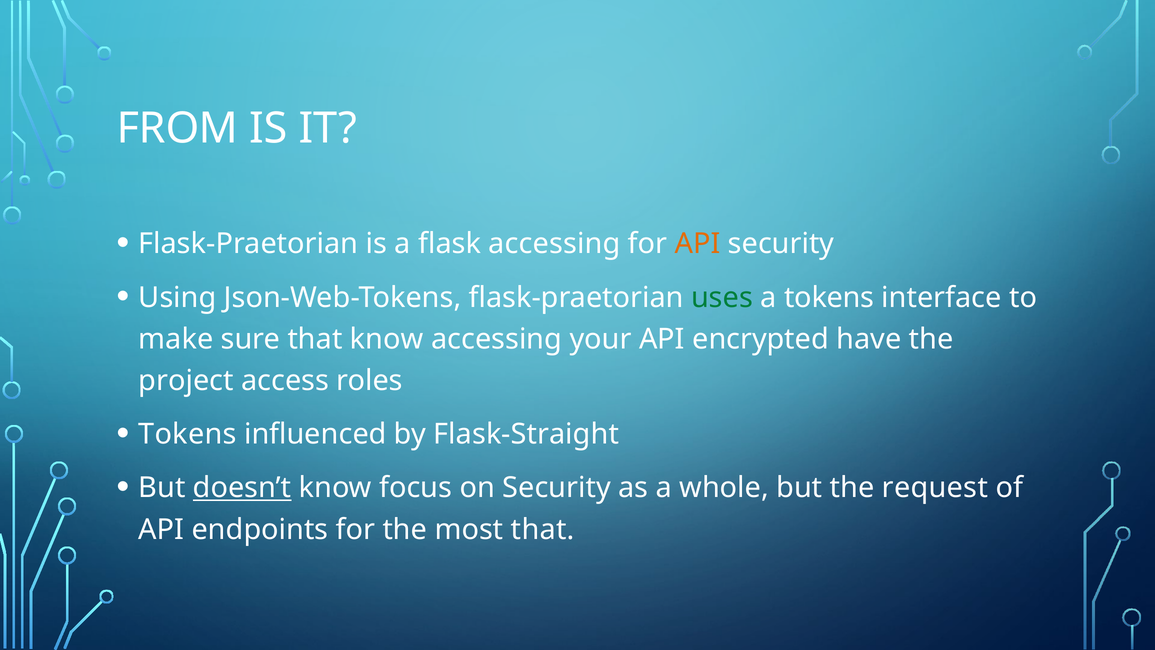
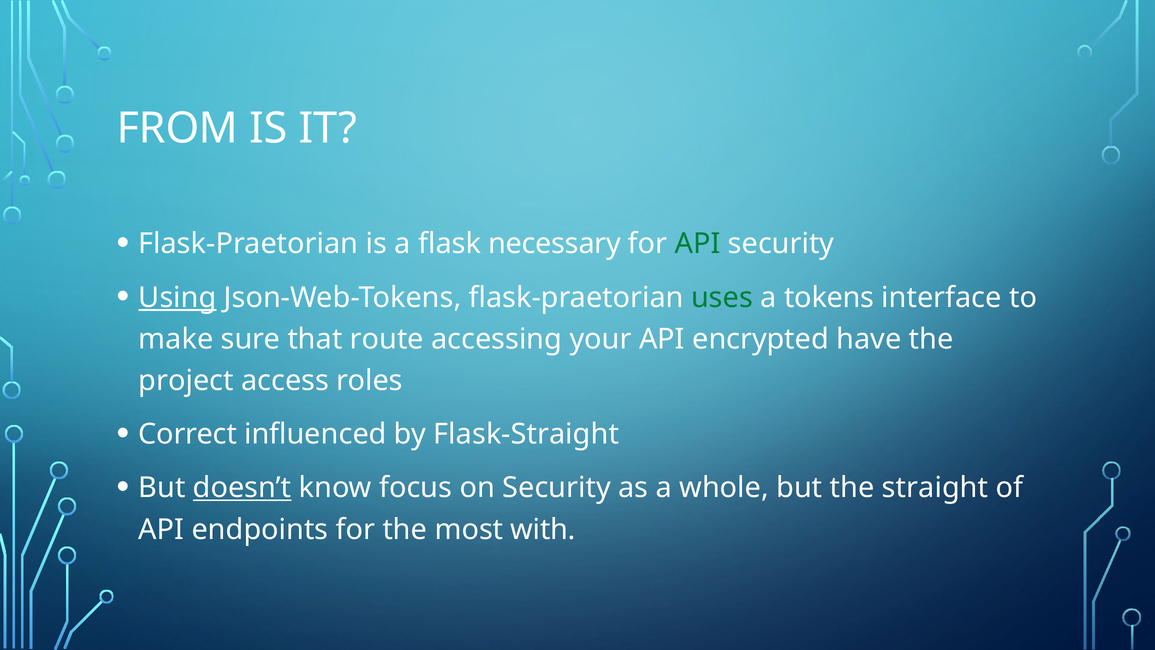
flask accessing: accessing -> necessary
API at (698, 244) colour: orange -> green
Using underline: none -> present
that know: know -> route
Tokens at (187, 434): Tokens -> Correct
request: request -> straight
most that: that -> with
